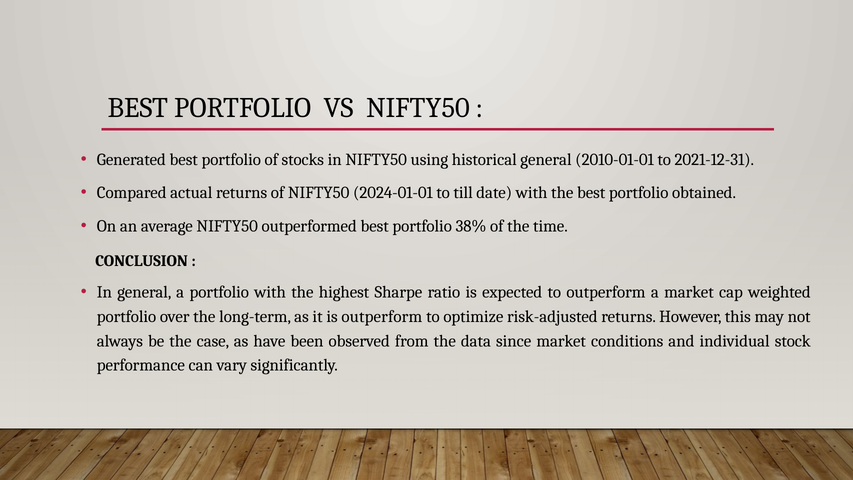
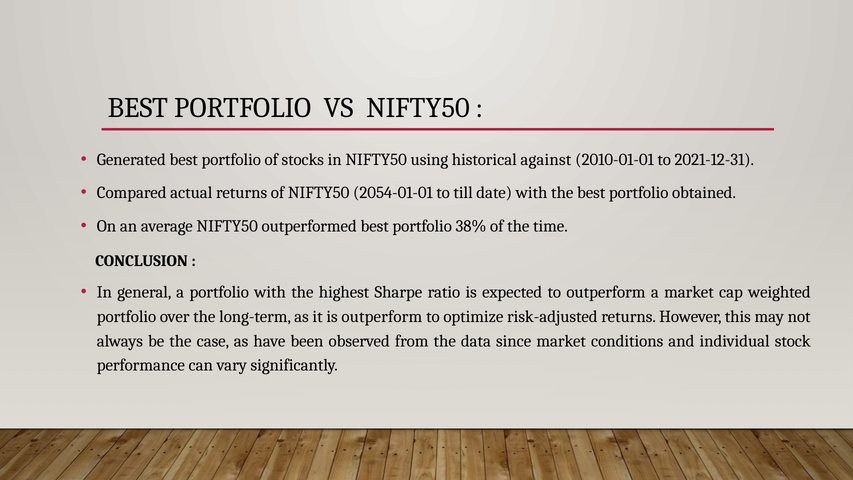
historical general: general -> against
2024-01-01: 2024-01-01 -> 2054-01-01
